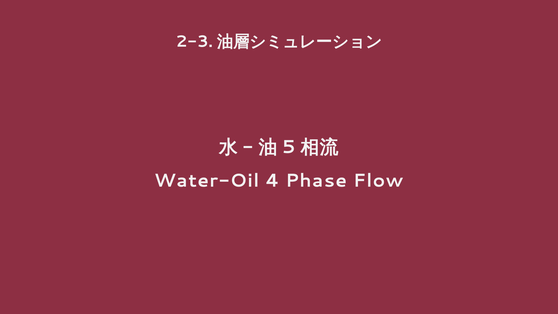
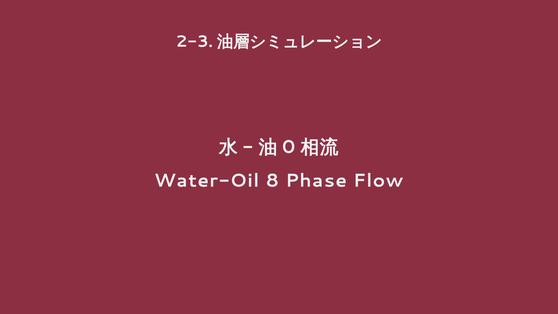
5: 5 -> 0
4: 4 -> 8
